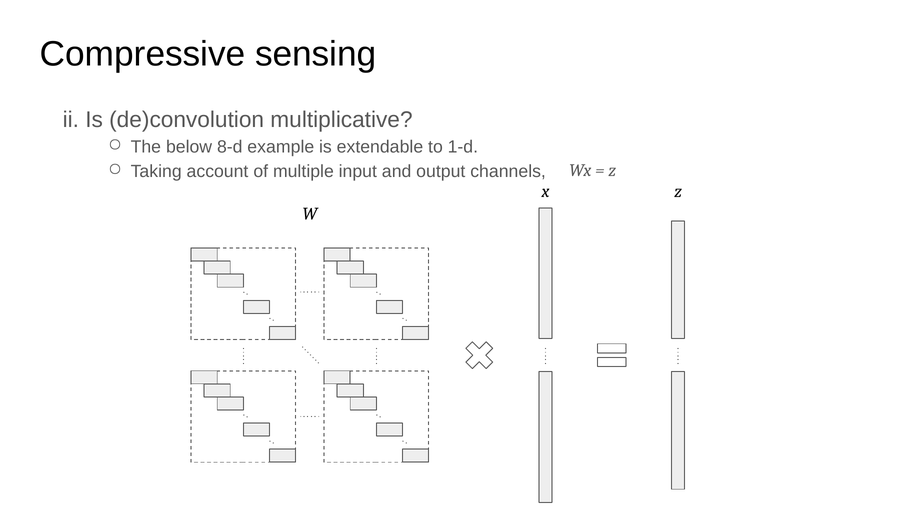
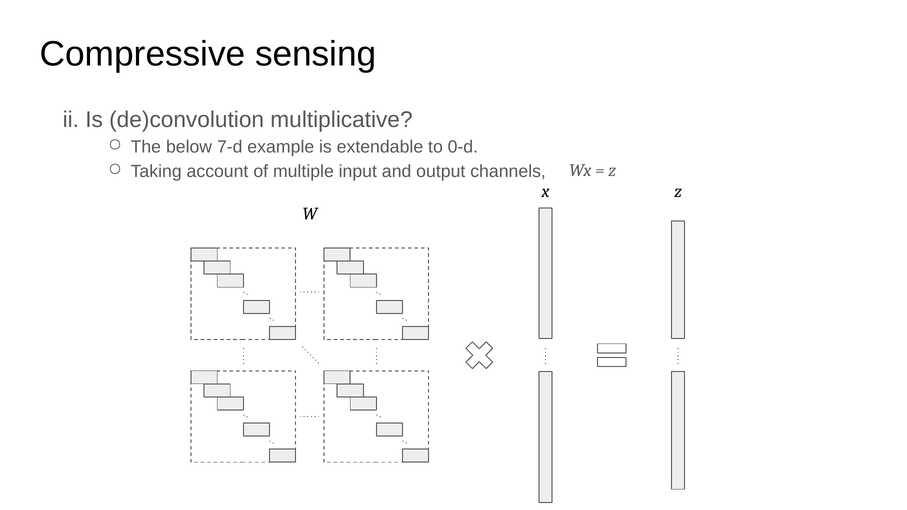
8-d: 8-d -> 7-d
1-d: 1-d -> 0-d
